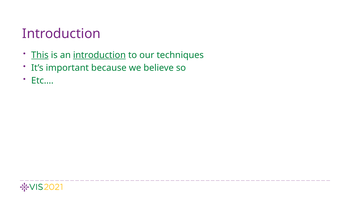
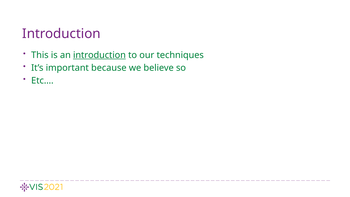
This underline: present -> none
